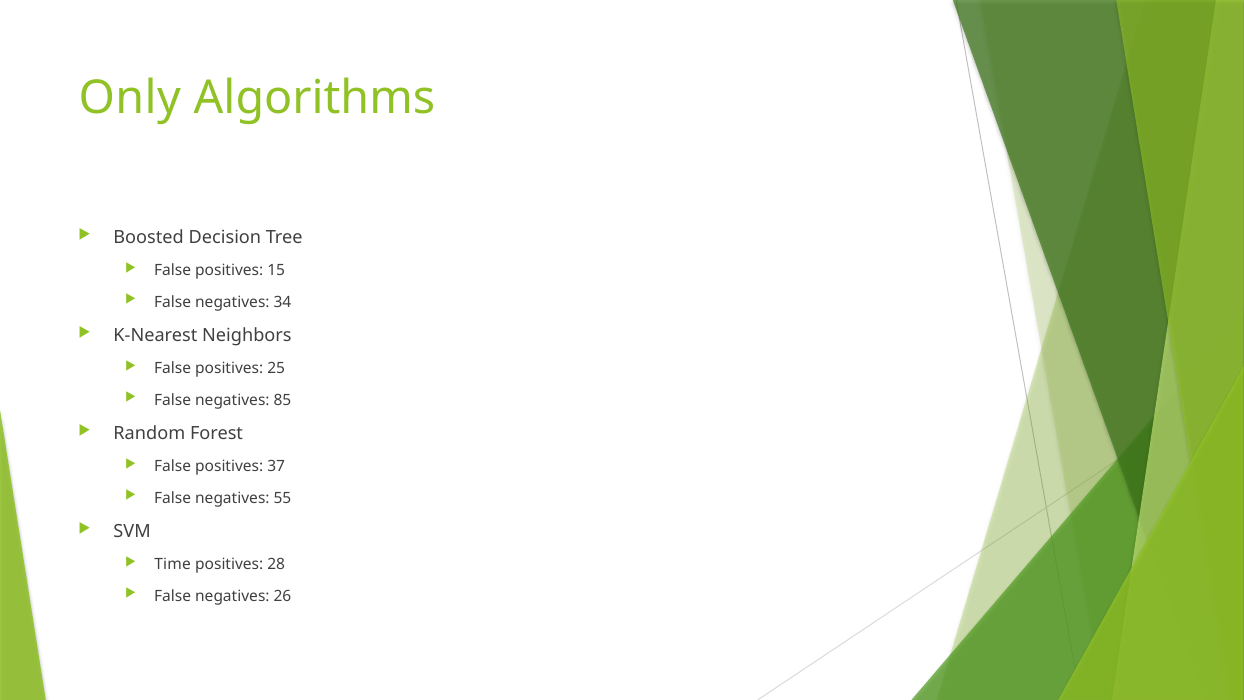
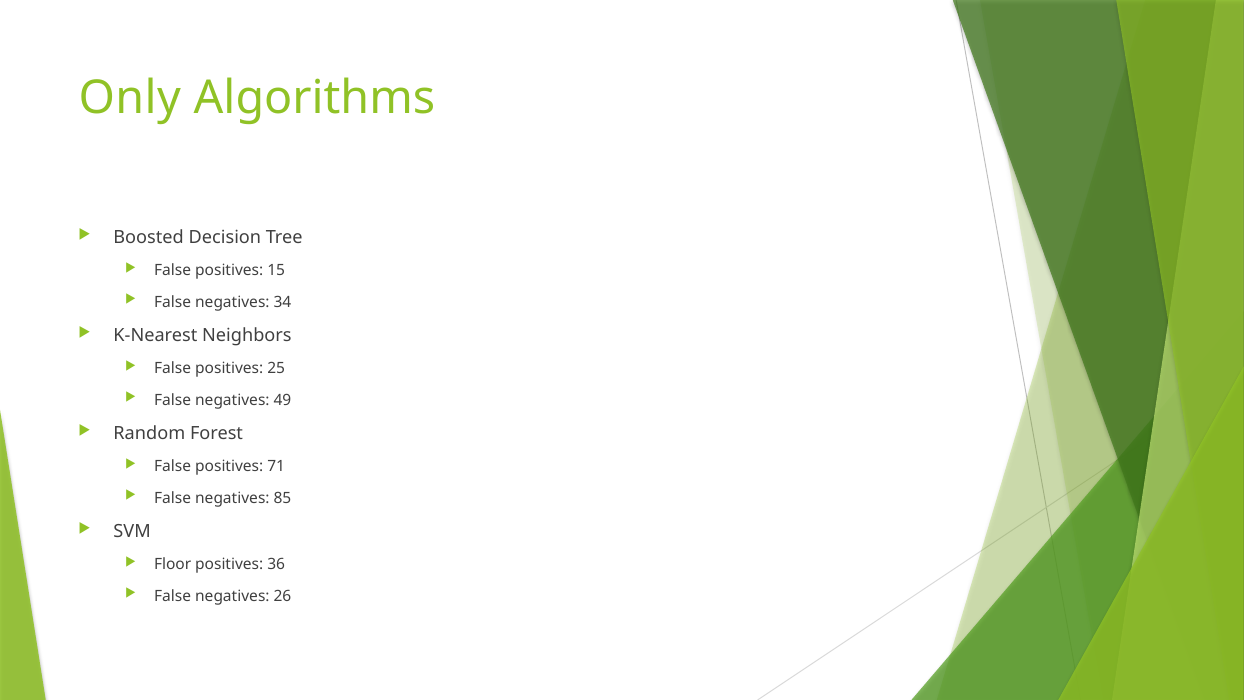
85: 85 -> 49
37: 37 -> 71
55: 55 -> 85
Time: Time -> Floor
28: 28 -> 36
